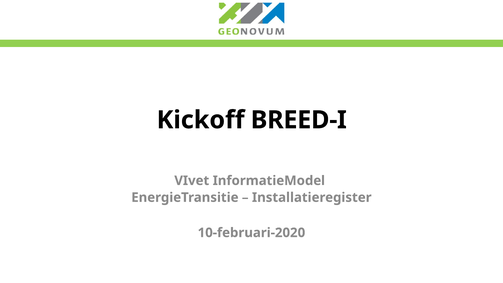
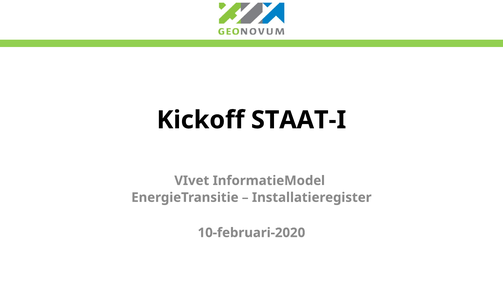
BREED-I: BREED-I -> STAAT-I
